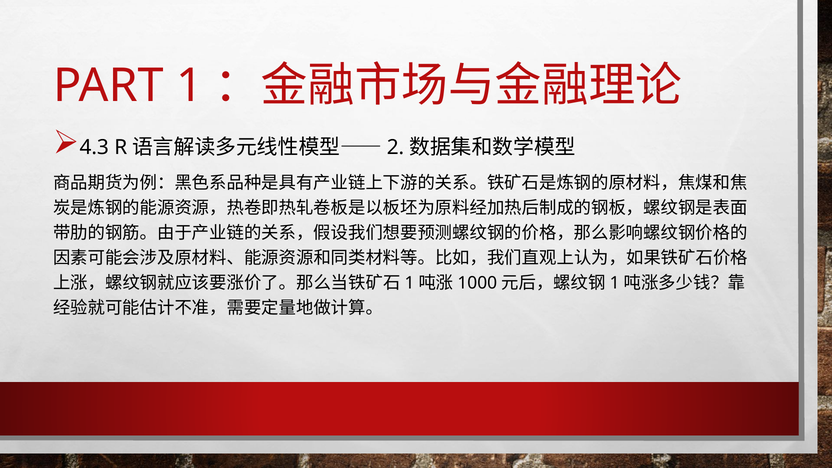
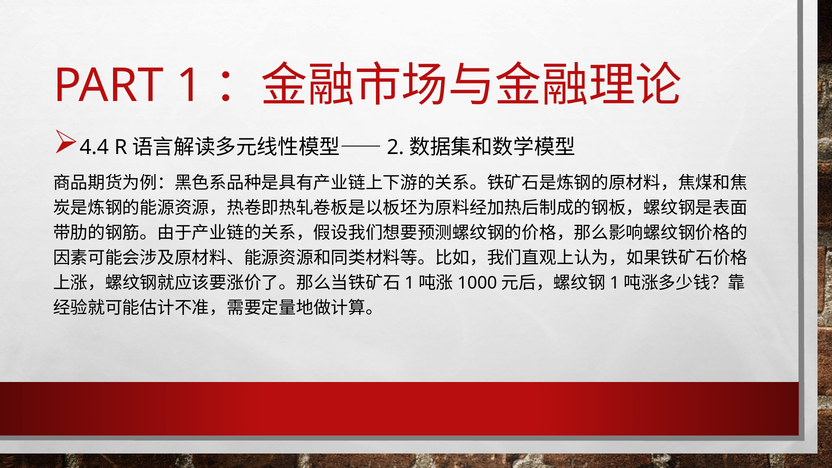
4.3: 4.3 -> 4.4
